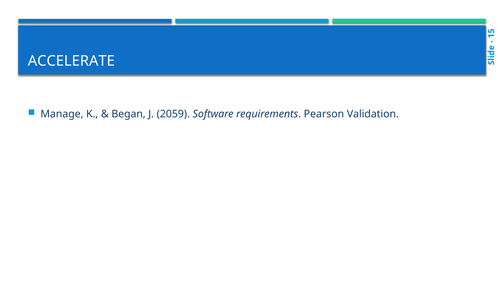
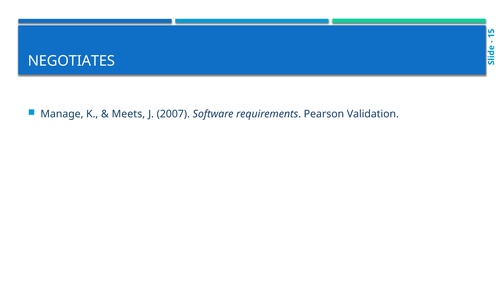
ACCELERATE: ACCELERATE -> NEGOTIATES
Began: Began -> Meets
2059: 2059 -> 2007
